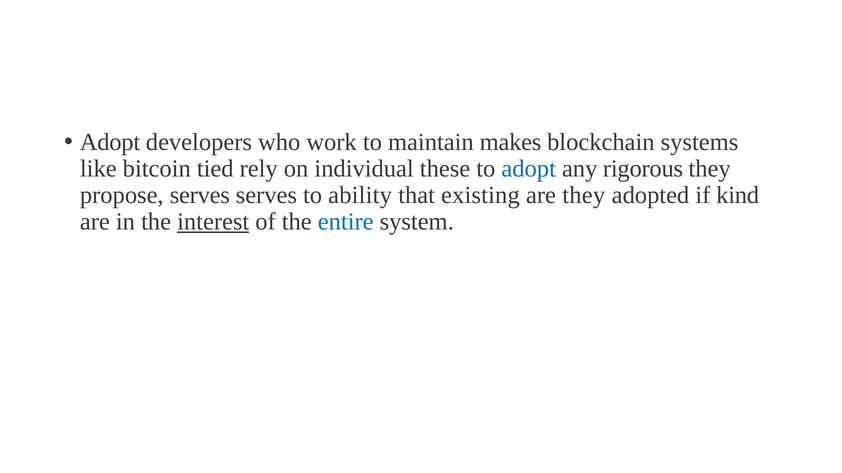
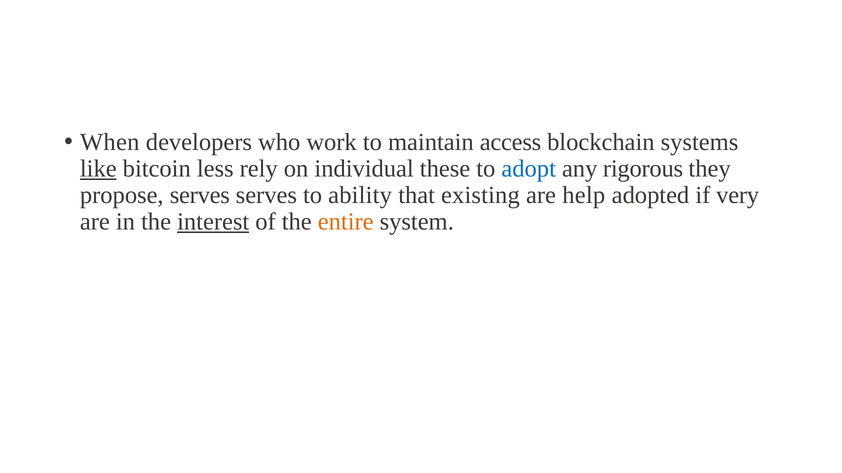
Adopt at (110, 142): Adopt -> When
makes: makes -> access
like underline: none -> present
tied: tied -> less
are they: they -> help
kind: kind -> very
entire colour: blue -> orange
